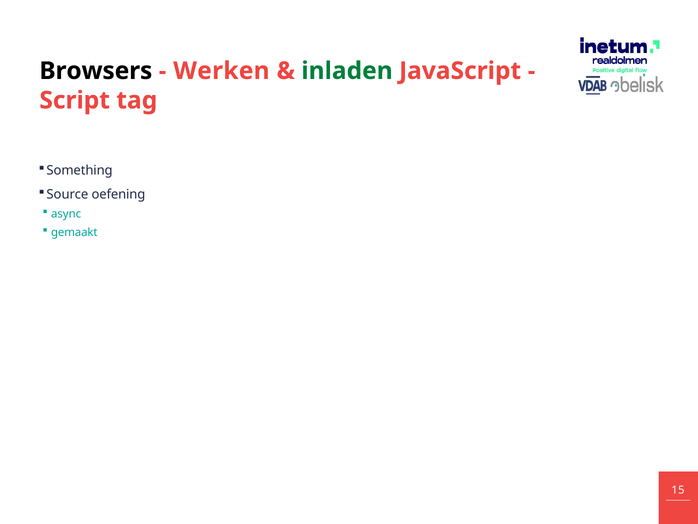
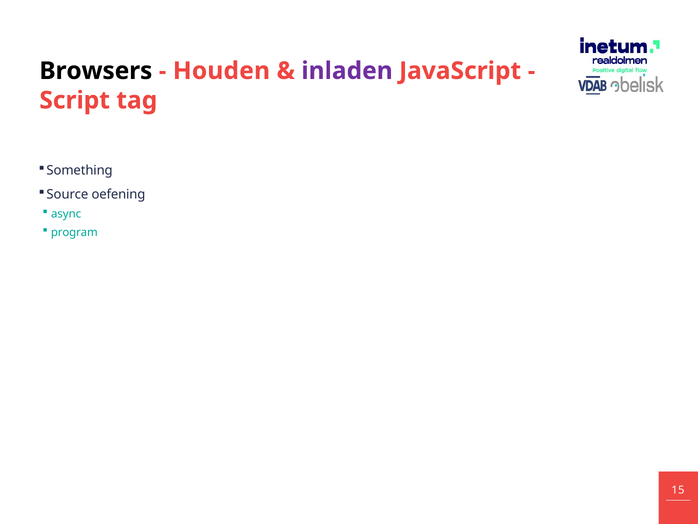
Werken: Werken -> Houden
inladen colour: green -> purple
gemaakt: gemaakt -> program
